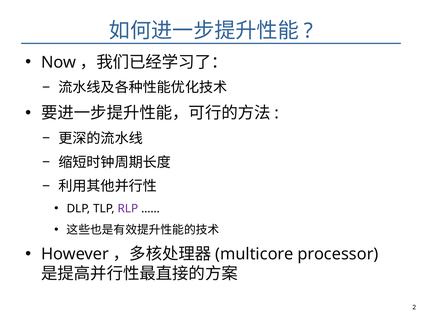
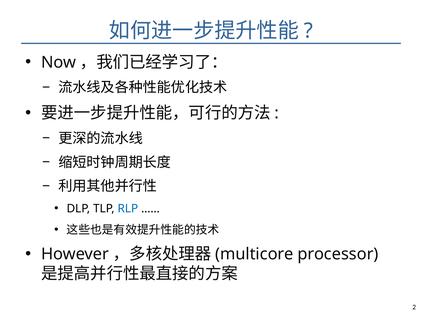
RLP colour: purple -> blue
